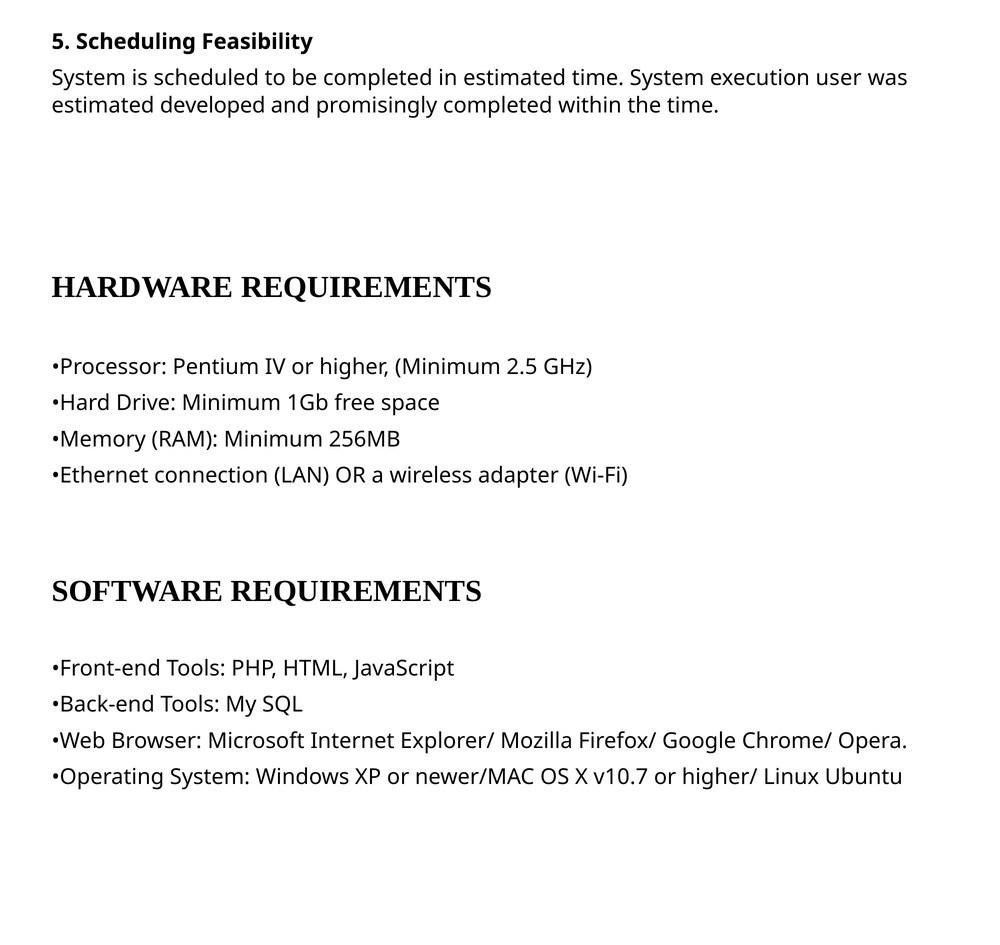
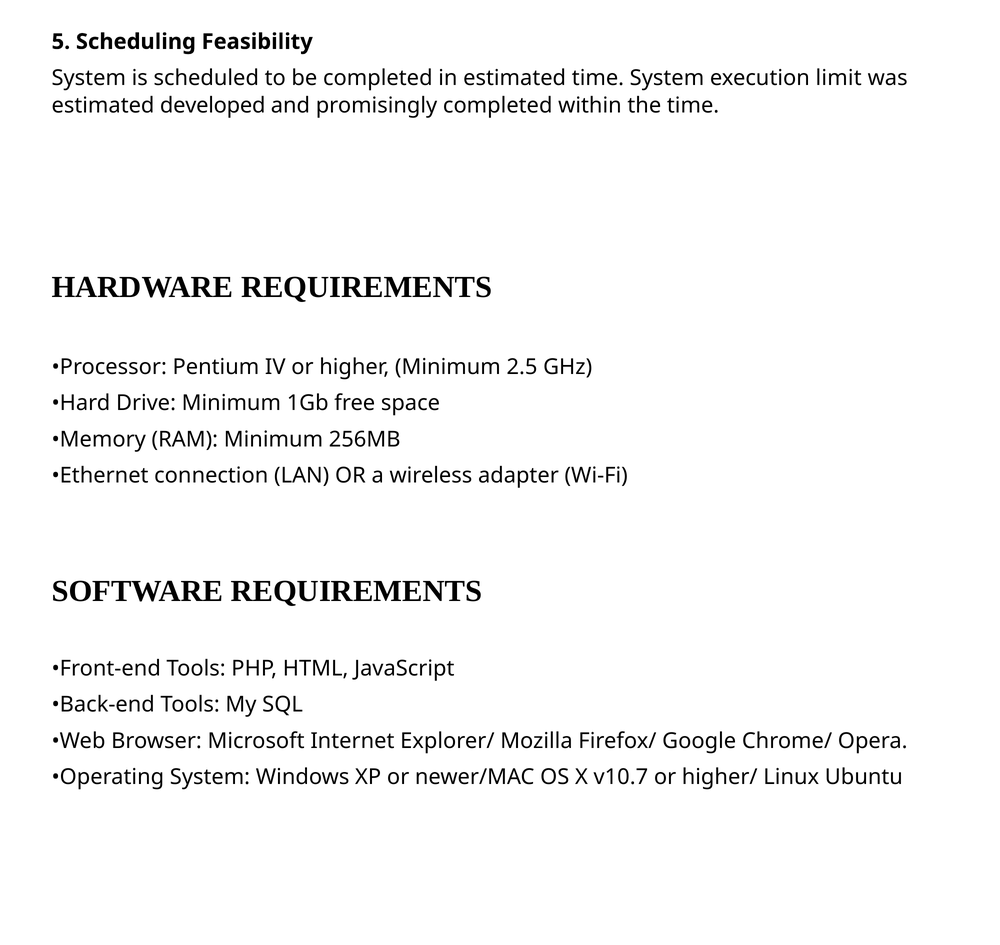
user: user -> limit
